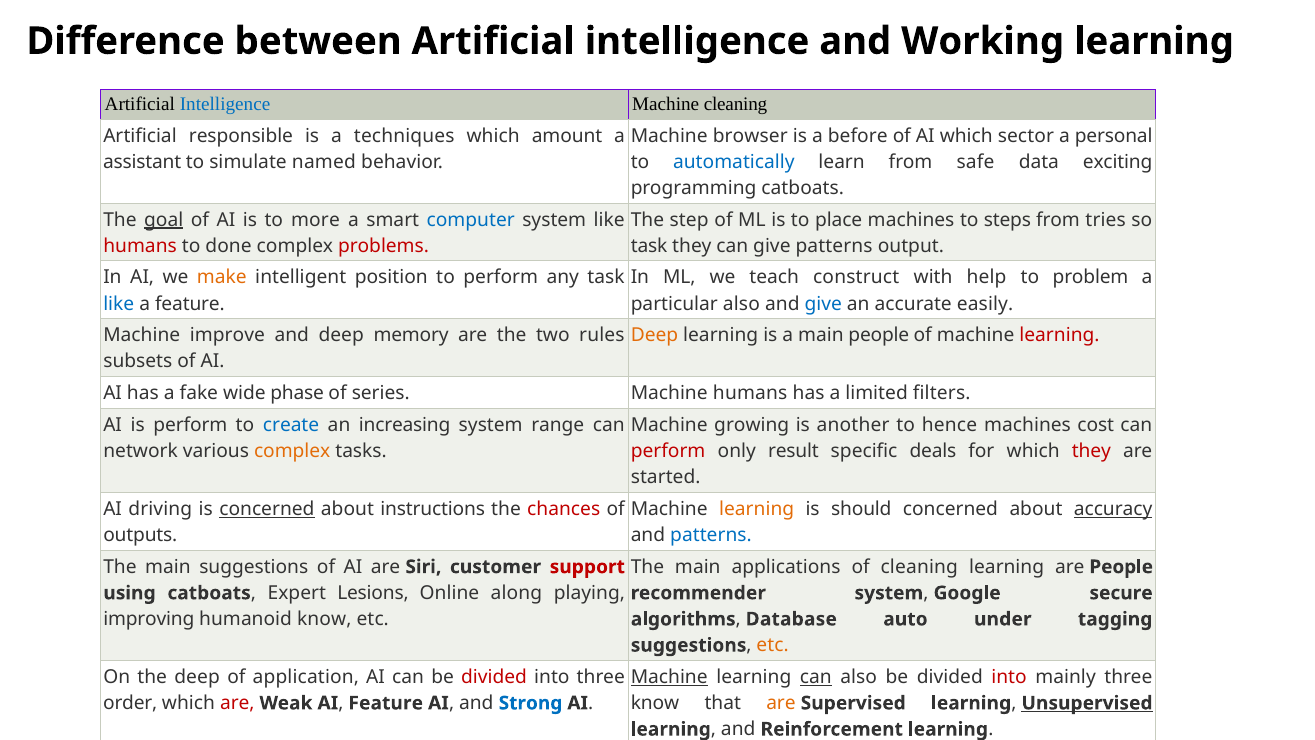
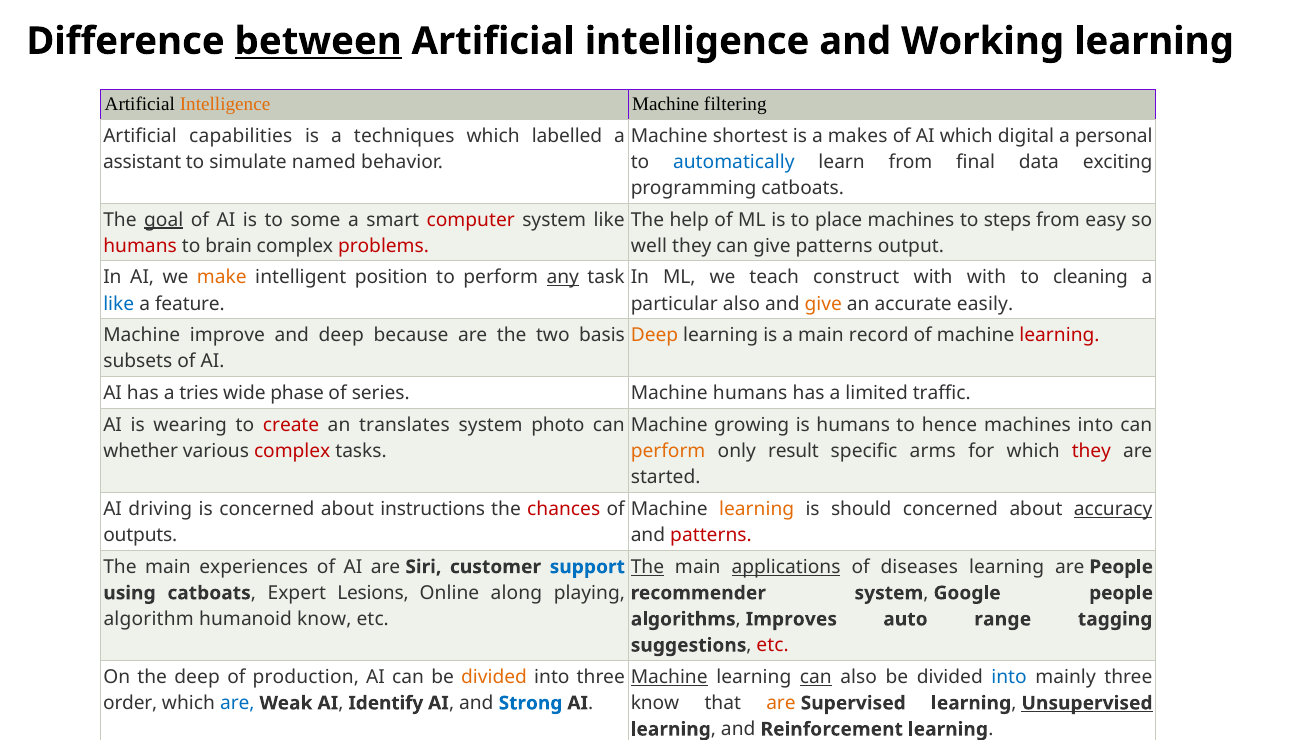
between underline: none -> present
Intelligence at (225, 104) colour: blue -> orange
Machine cleaning: cleaning -> filtering
responsible: responsible -> capabilities
amount: amount -> labelled
browser: browser -> shortest
before: before -> makes
sector: sector -> digital
safe: safe -> final
more: more -> some
computer colour: blue -> red
step: step -> help
tries: tries -> easy
done: done -> brain
task at (649, 246): task -> well
any underline: none -> present
with help: help -> with
problem: problem -> cleaning
give at (823, 304) colour: blue -> orange
memory: memory -> because
rules: rules -> basis
main people: people -> record
fake: fake -> tries
filters: filters -> traffic
is perform: perform -> wearing
create colour: blue -> red
increasing: increasing -> translates
range: range -> photo
is another: another -> humans
machines cost: cost -> into
network: network -> whether
complex at (292, 451) colour: orange -> red
perform at (668, 451) colour: red -> orange
specific deals: deals -> arms
concerned at (267, 509) underline: present -> none
patterns at (711, 535) colour: blue -> red
main suggestions: suggestions -> experiences
support colour: red -> blue
The at (647, 567) underline: none -> present
applications underline: none -> present
of cleaning: cleaning -> diseases
Google secure: secure -> people
improving: improving -> algorithm
Database: Database -> Improves
under: under -> range
etc at (773, 645) colour: orange -> red
application: application -> production
divided at (494, 677) colour: red -> orange
into at (1009, 677) colour: red -> blue
are at (237, 703) colour: red -> blue
AI Feature: Feature -> Identify
